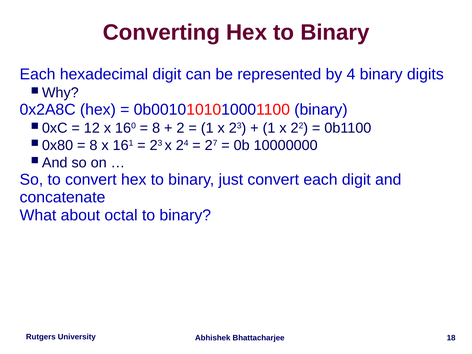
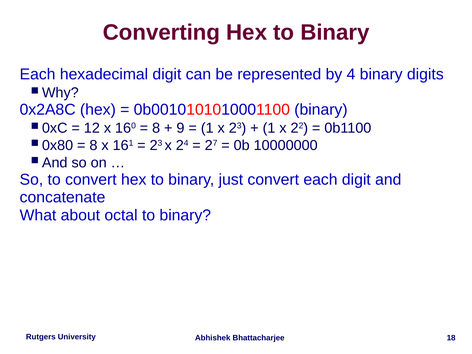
2: 2 -> 9
